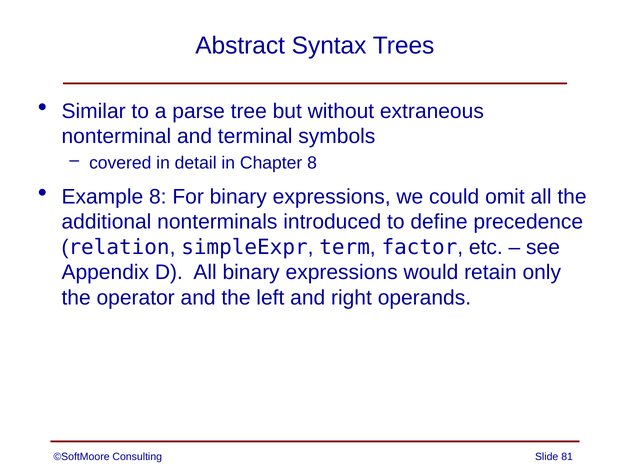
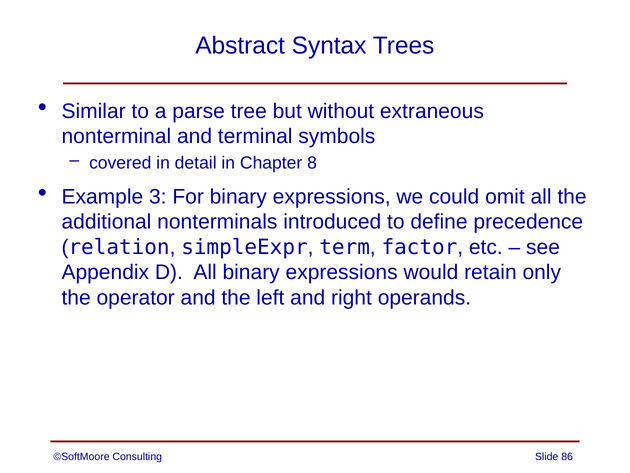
Example 8: 8 -> 3
81: 81 -> 86
